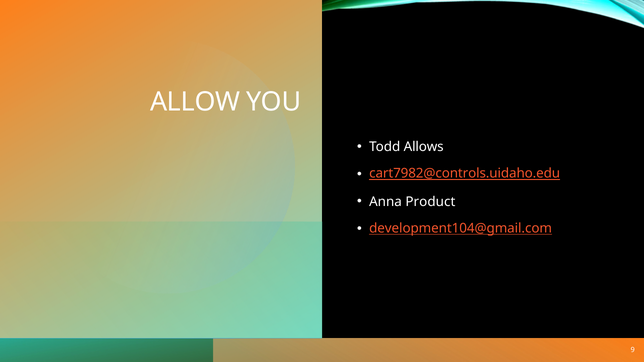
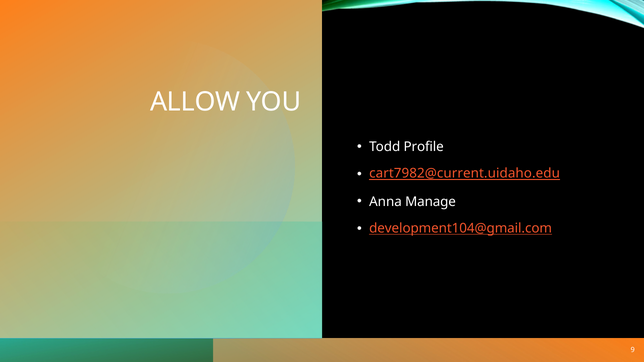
Allows: Allows -> Profile
cart7982@controls.uidaho.edu: cart7982@controls.uidaho.edu -> cart7982@current.uidaho.edu
Product: Product -> Manage
